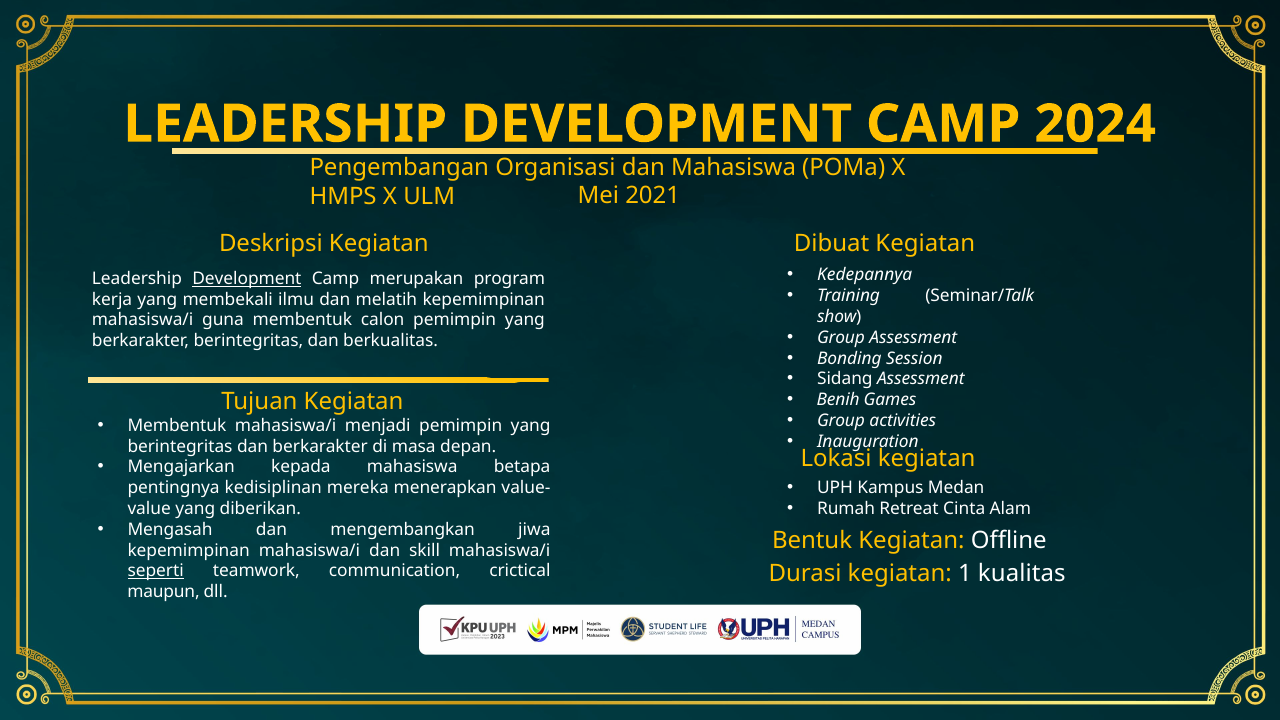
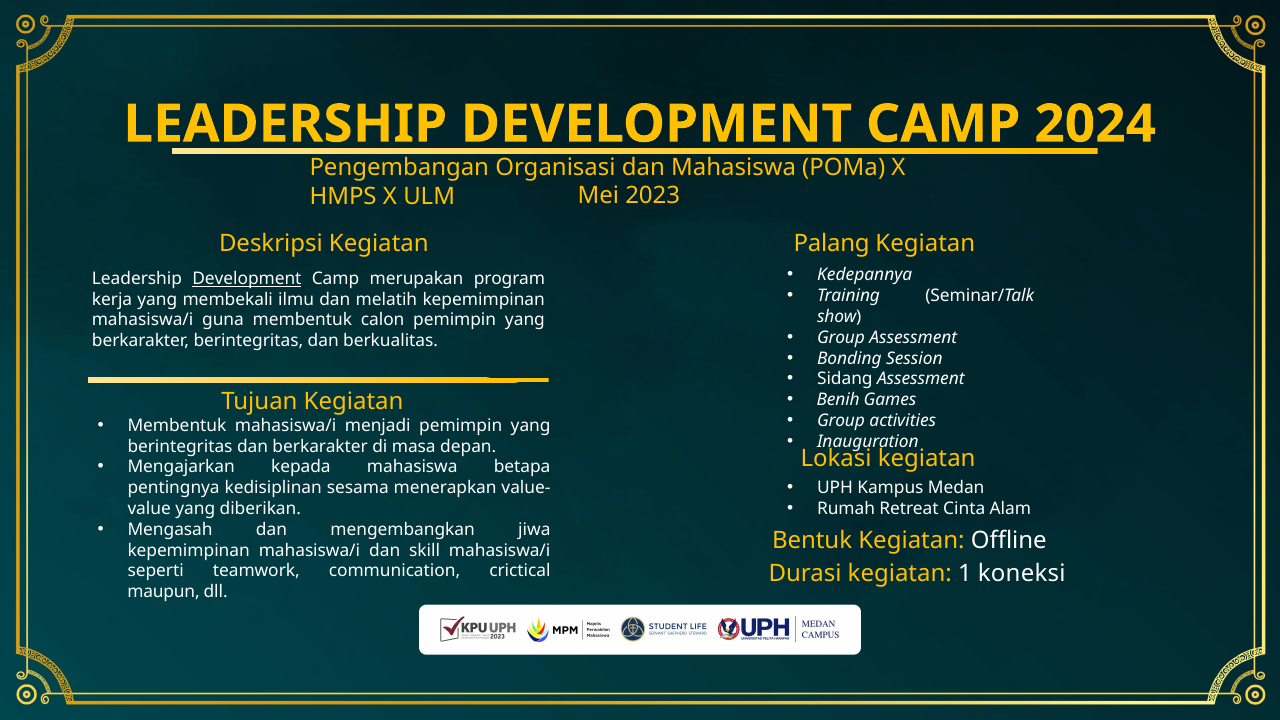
2021: 2021 -> 2023
Dibuat: Dibuat -> Palang
mereka: mereka -> sesama
seperti underline: present -> none
kualitas: kualitas -> koneksi
